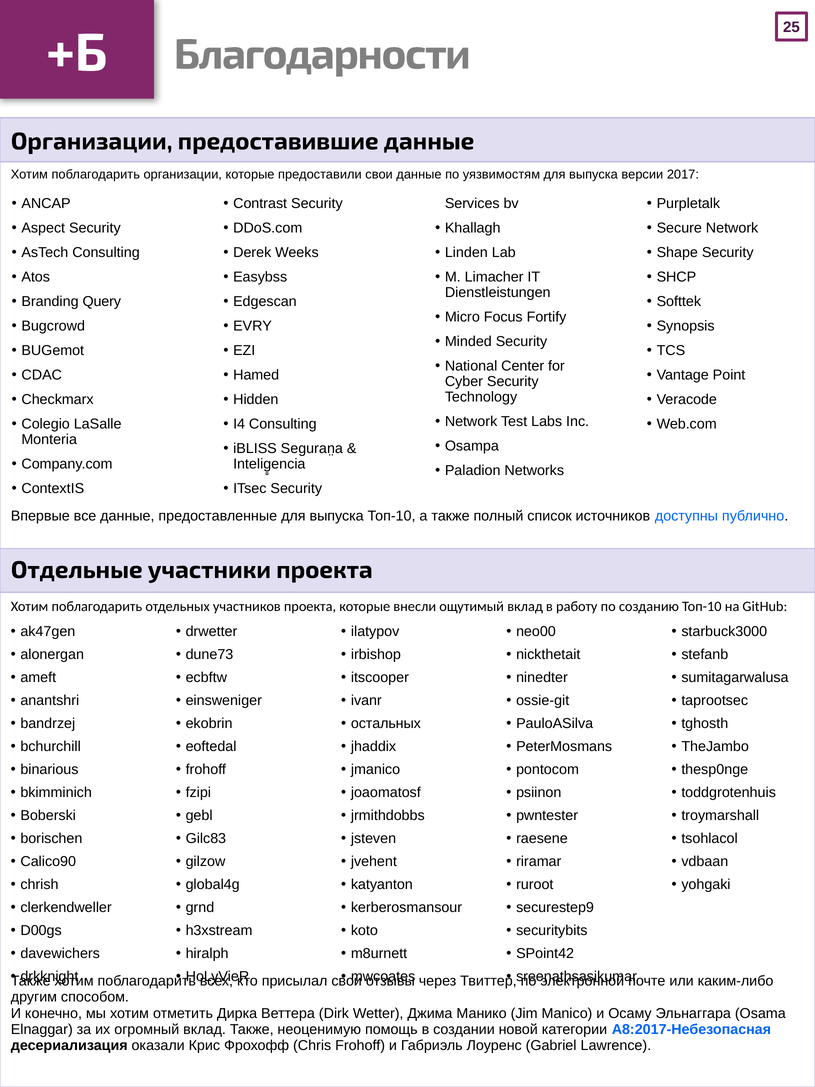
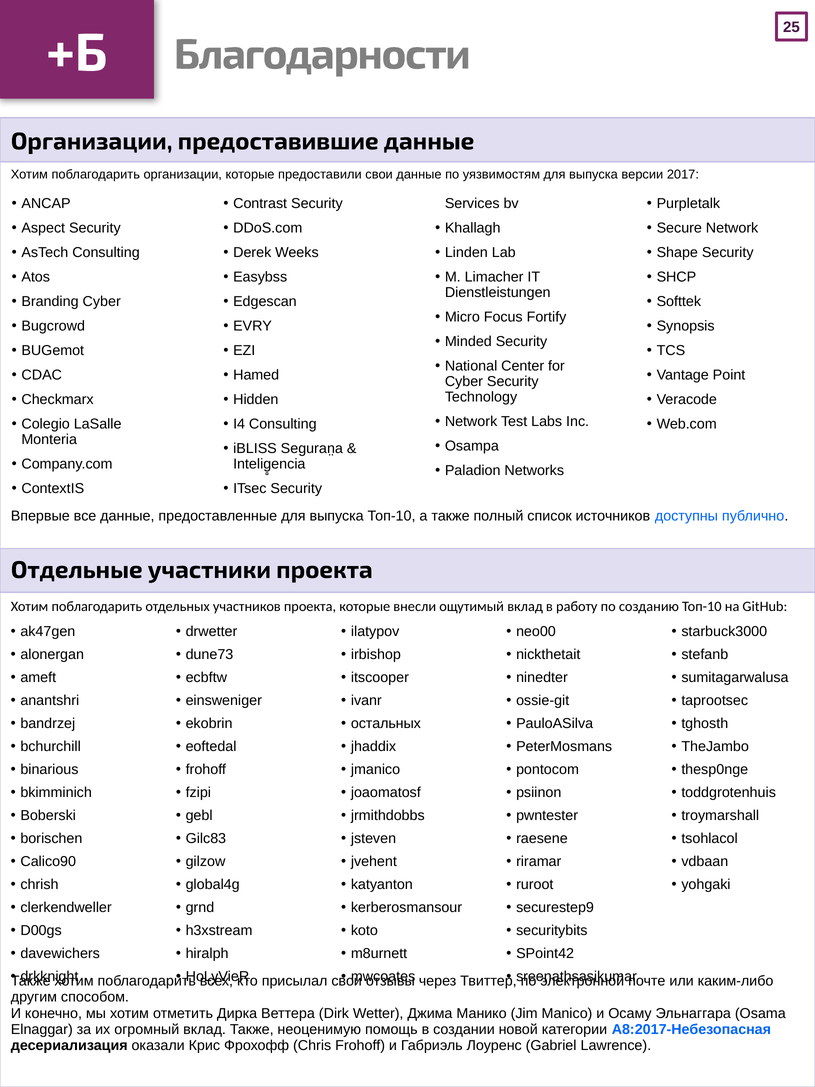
Branding Query: Query -> Cyber
